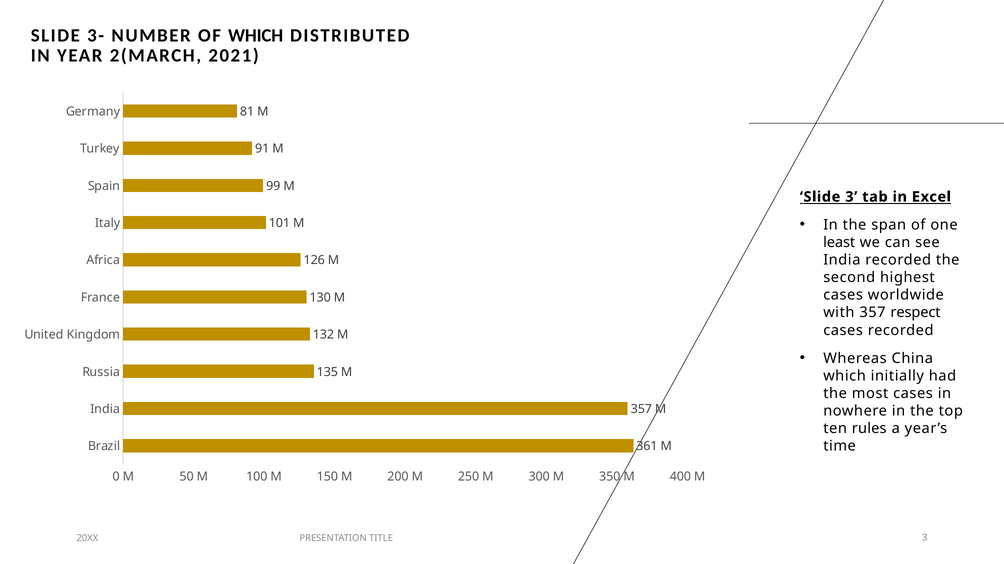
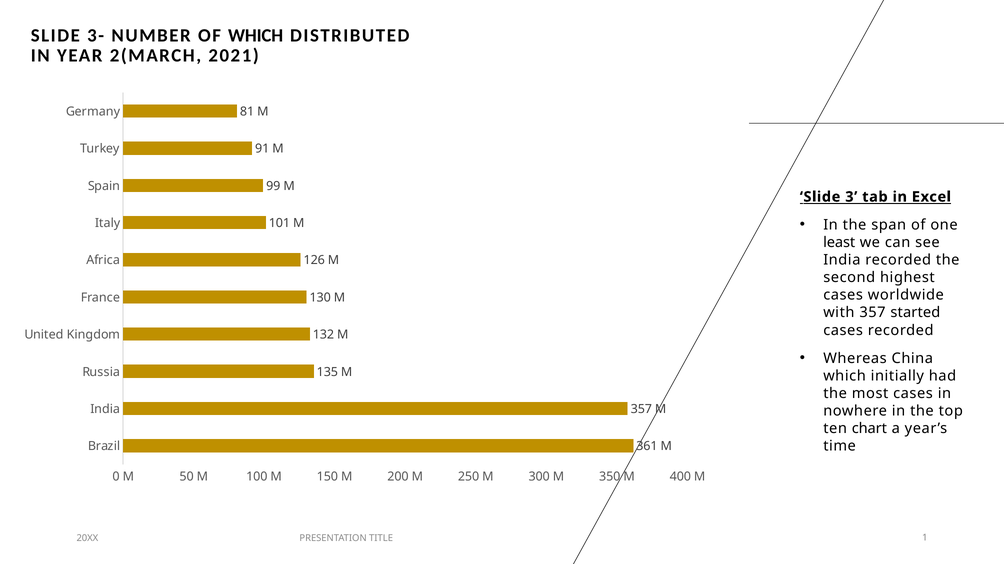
respect: respect -> started
rules: rules -> chart
TITLE 3: 3 -> 1
